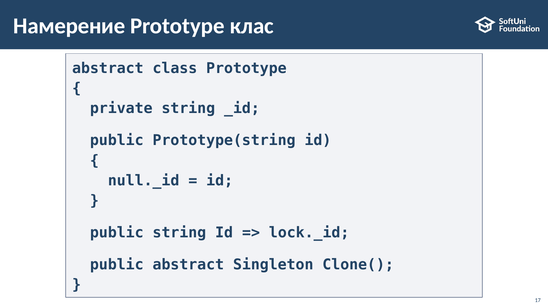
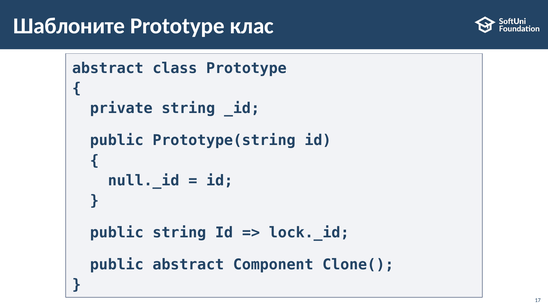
Намерение: Намерение -> Шаблоните
Singleton: Singleton -> Component
